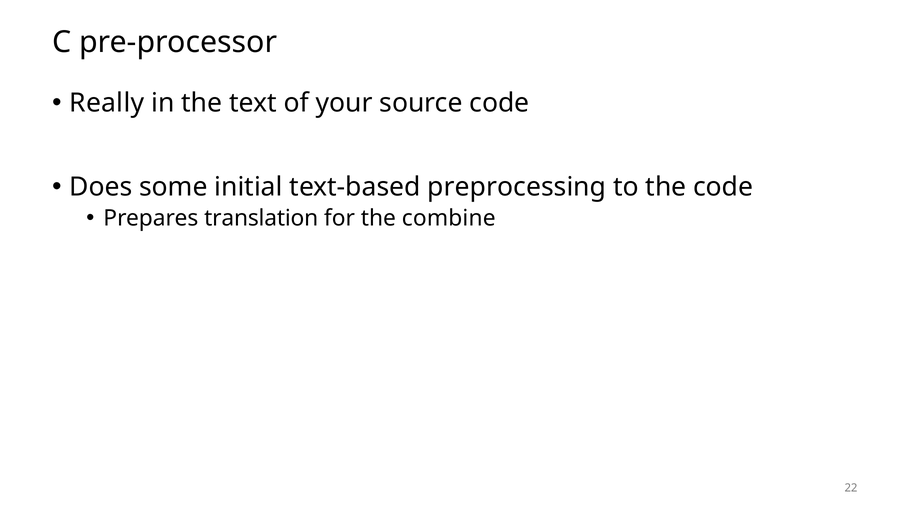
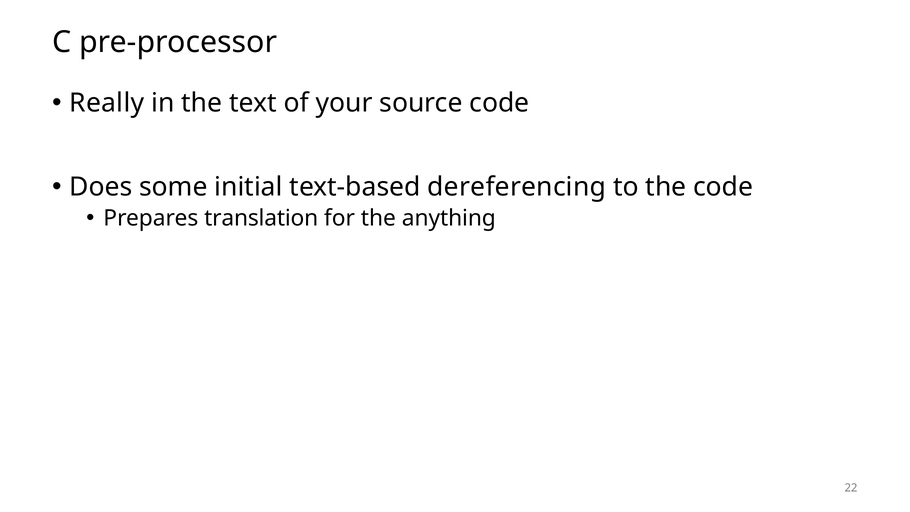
preprocessing: preprocessing -> dereferencing
combine: combine -> anything
